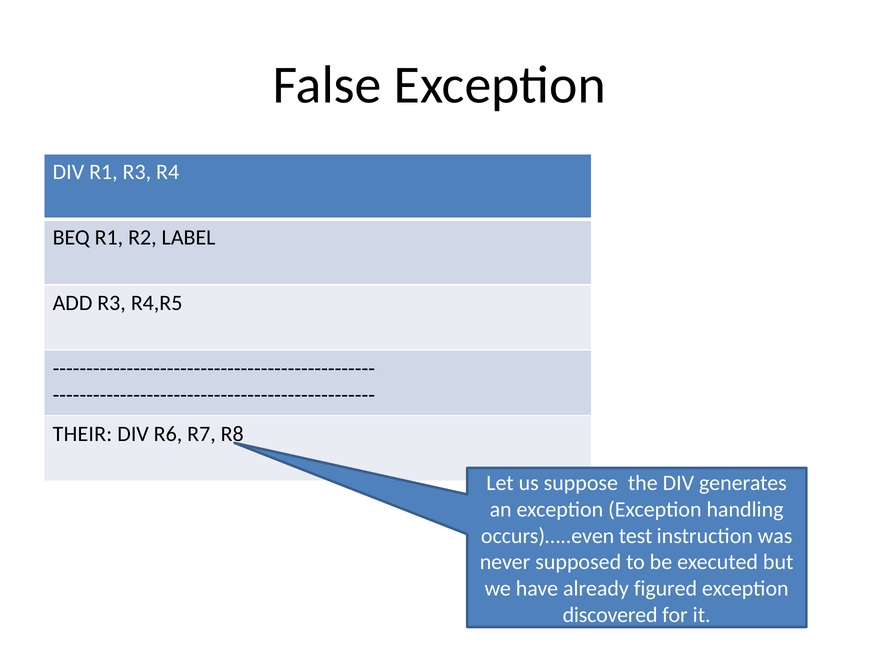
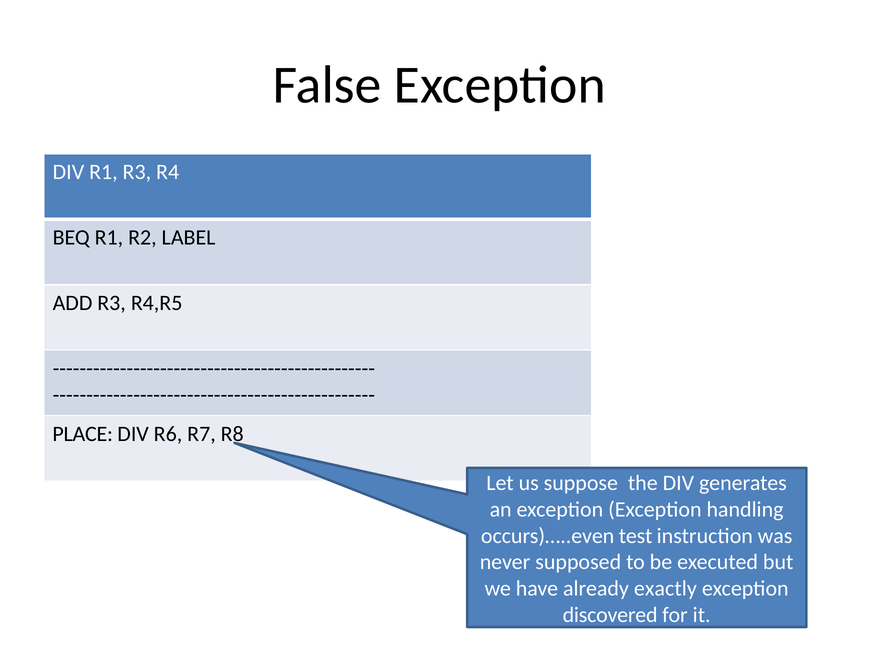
THEIR: THEIR -> PLACE
figured: figured -> exactly
